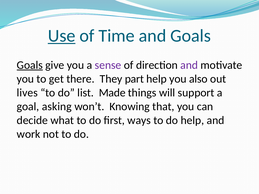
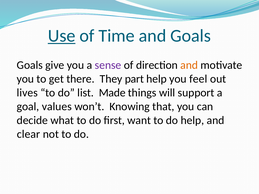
Goals at (30, 65) underline: present -> none
and at (189, 65) colour: purple -> orange
also: also -> feel
asking: asking -> values
ways: ways -> want
work: work -> clear
